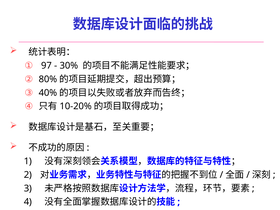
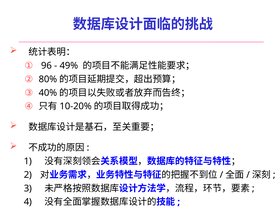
97: 97 -> 96
30%: 30% -> 49%
